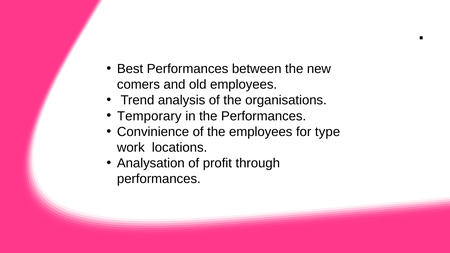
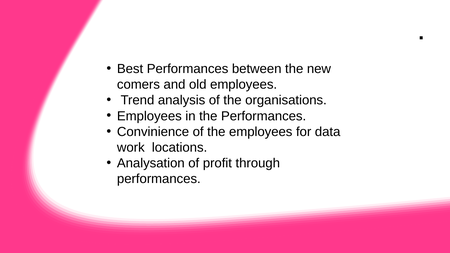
Temporary at (149, 116): Temporary -> Employees
type: type -> data
